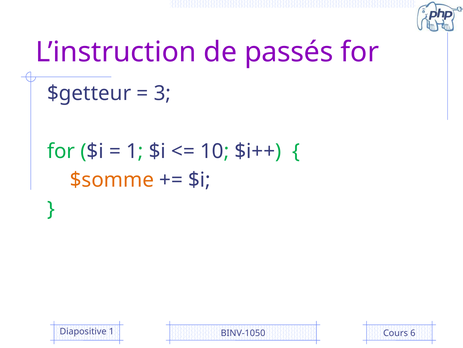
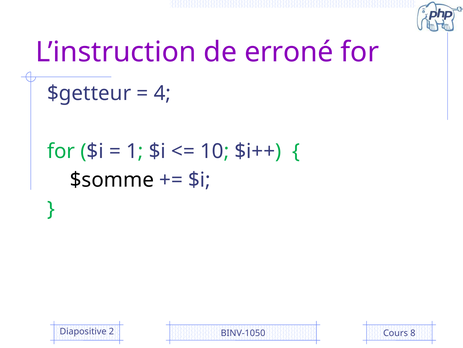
passés: passés -> erroné
3: 3 -> 4
$somme colour: orange -> black
Diapositive 1: 1 -> 2
6: 6 -> 8
